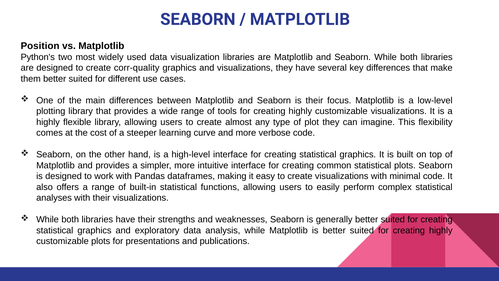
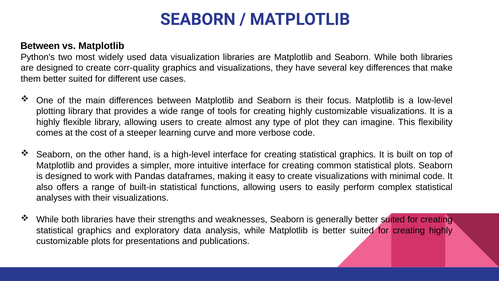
Position at (40, 46): Position -> Between
